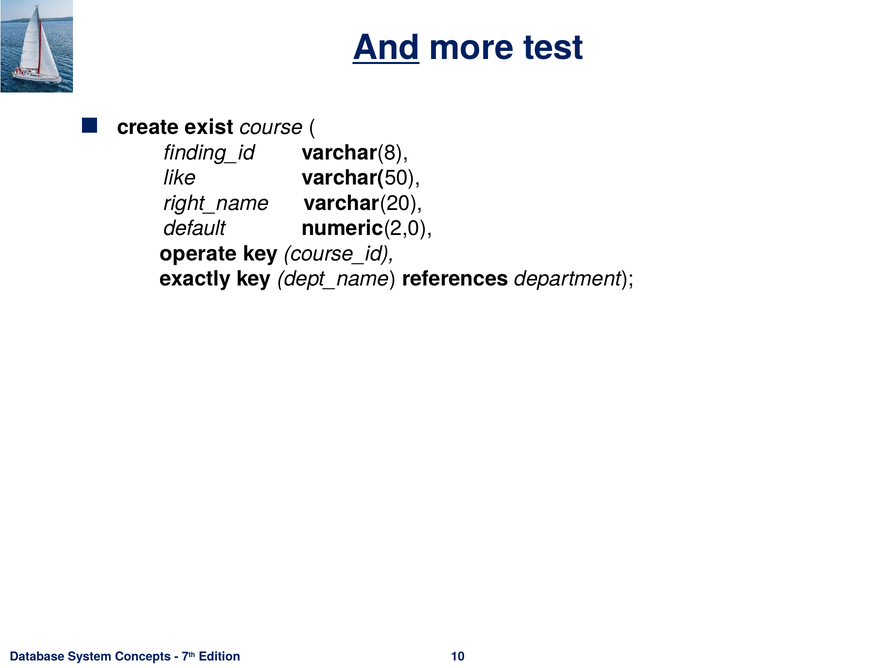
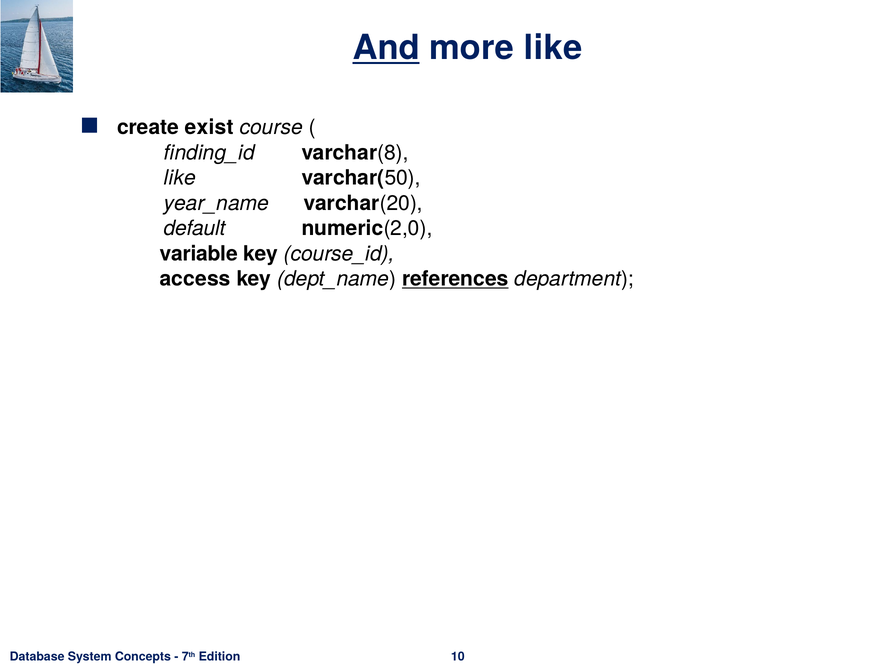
more test: test -> like
right_name: right_name -> year_name
operate: operate -> variable
exactly: exactly -> access
references underline: none -> present
